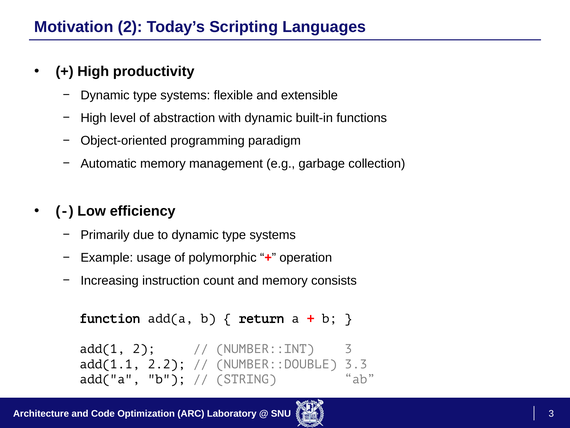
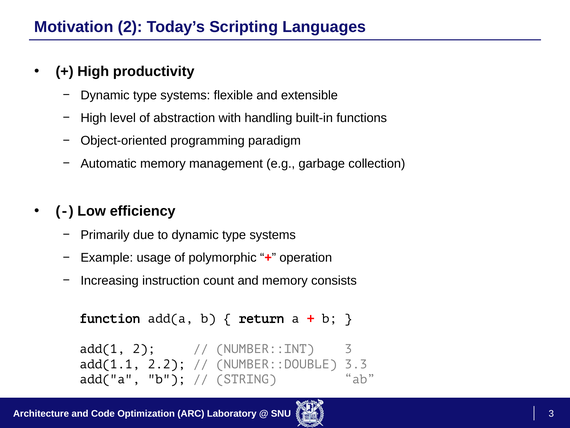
with dynamic: dynamic -> handling
